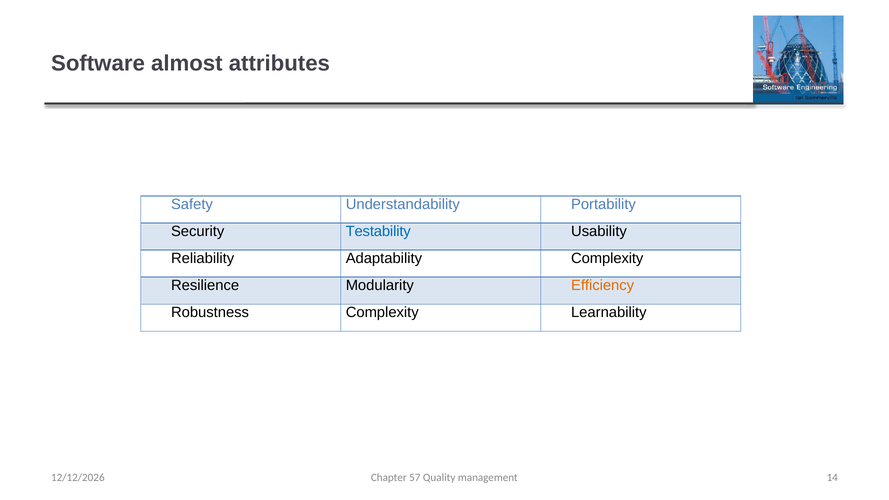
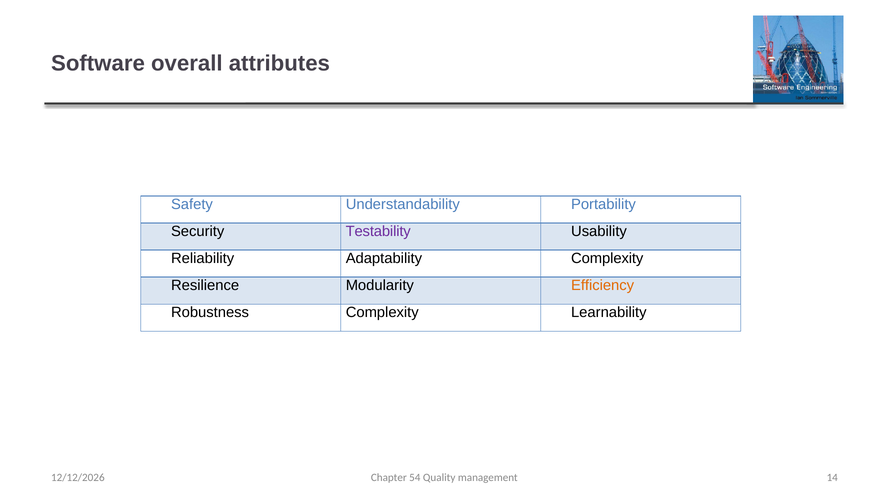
almost: almost -> overall
Testability colour: blue -> purple
57: 57 -> 54
